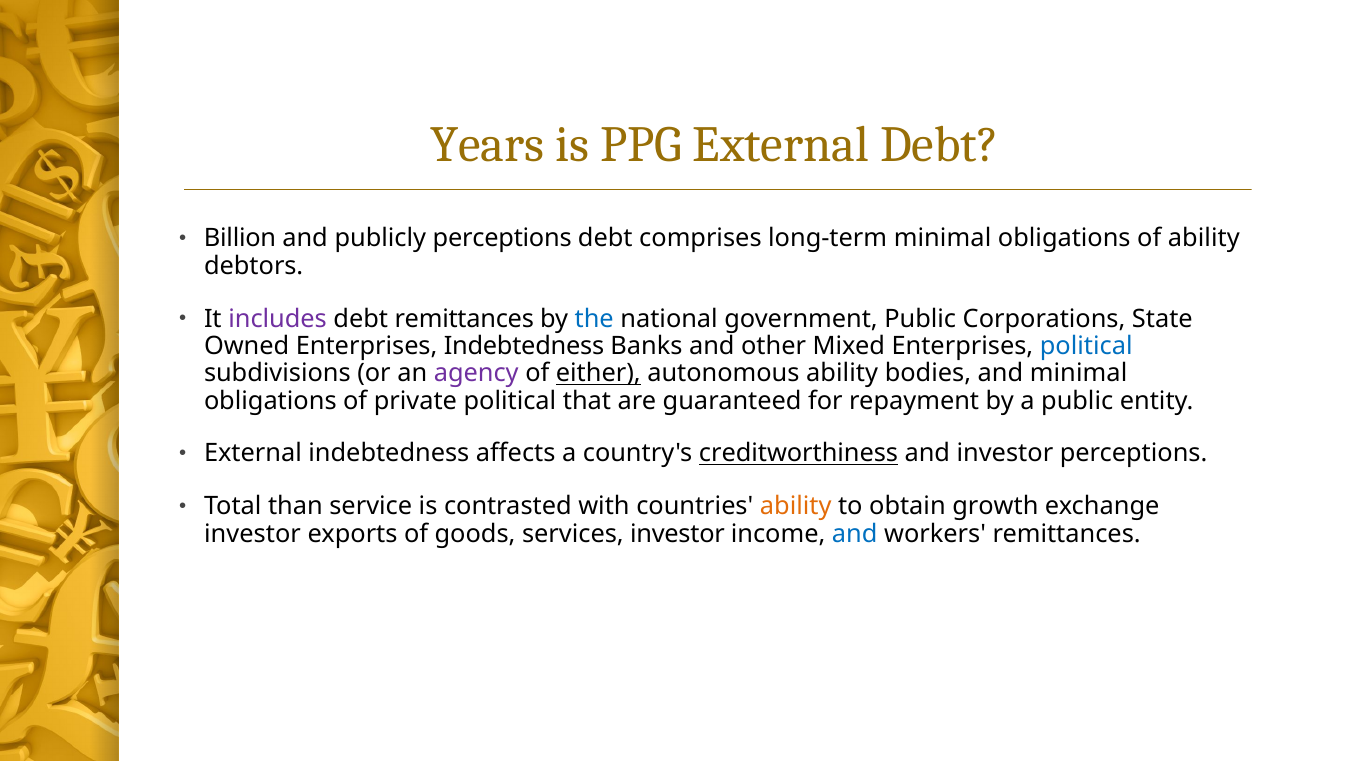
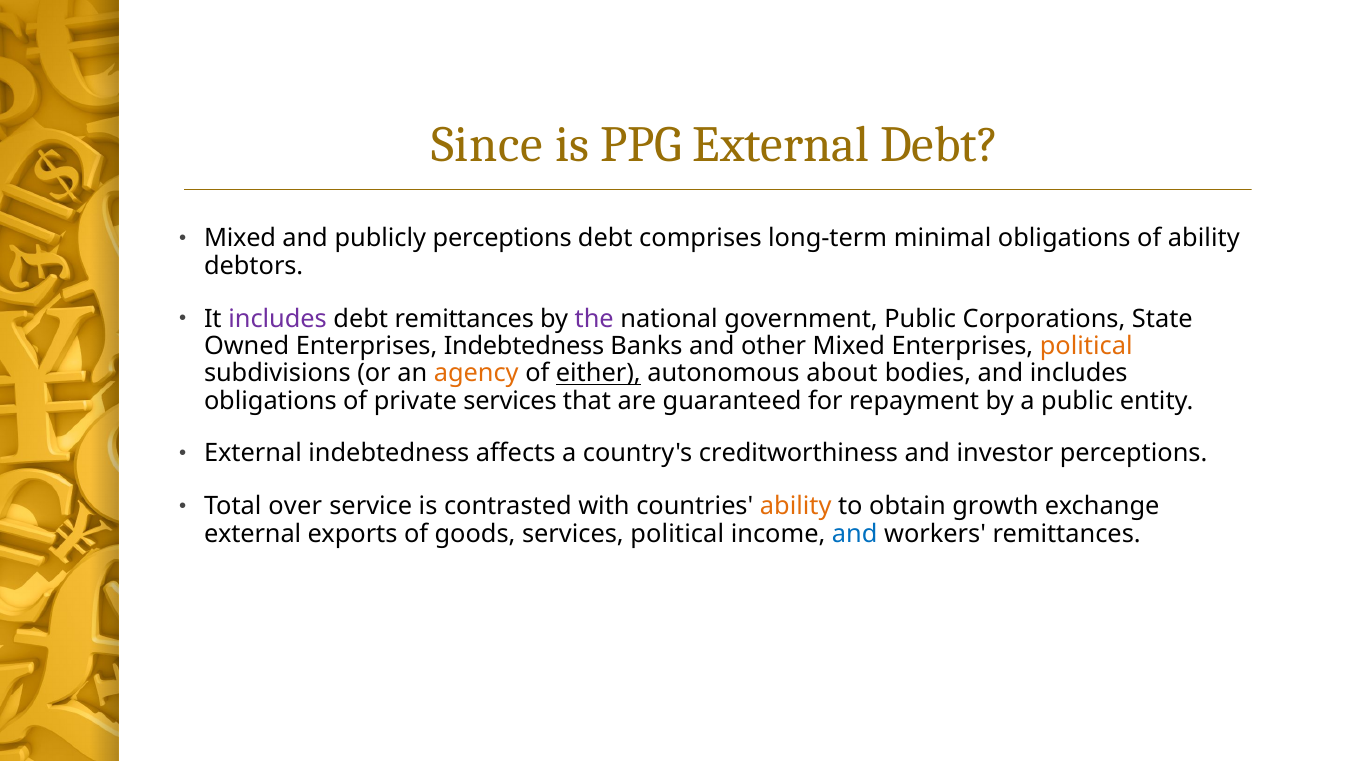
Years: Years -> Since
Billion at (240, 239): Billion -> Mixed
the colour: blue -> purple
political at (1086, 346) colour: blue -> orange
agency colour: purple -> orange
autonomous ability: ability -> about
and minimal: minimal -> includes
private political: political -> services
creditworthiness underline: present -> none
than: than -> over
investor at (252, 534): investor -> external
services investor: investor -> political
